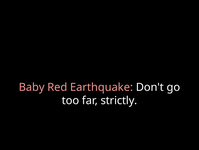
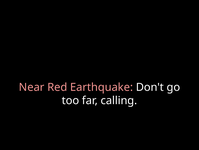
Baby: Baby -> Near
strictly: strictly -> calling
